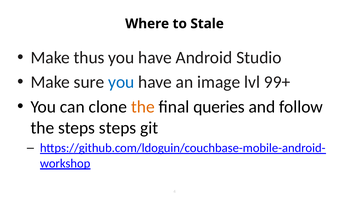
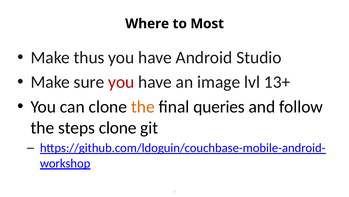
Stale: Stale -> Most
you at (121, 82) colour: blue -> red
99+: 99+ -> 13+
steps steps: steps -> clone
